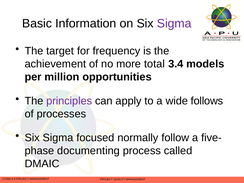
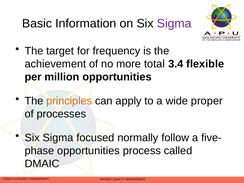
models: models -> flexible
principles colour: purple -> orange
follows: follows -> proper
documenting at (88, 151): documenting -> opportunities
